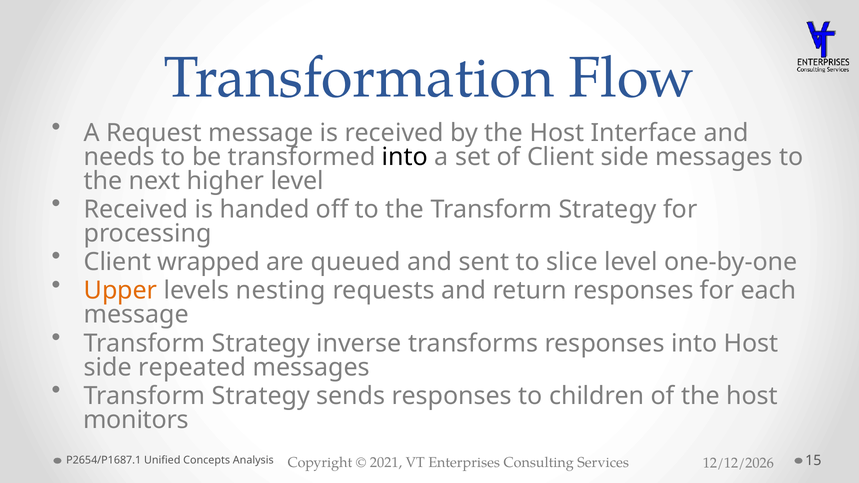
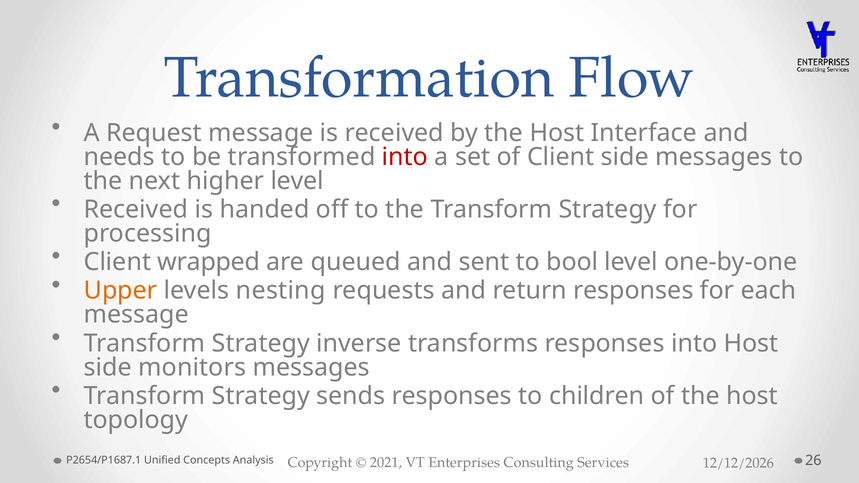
into at (405, 157) colour: black -> red
slice: slice -> bool
repeated: repeated -> monitors
monitors: monitors -> topology
15: 15 -> 26
